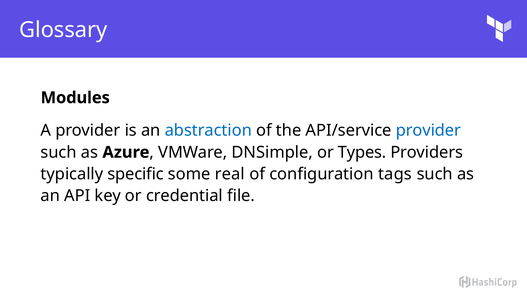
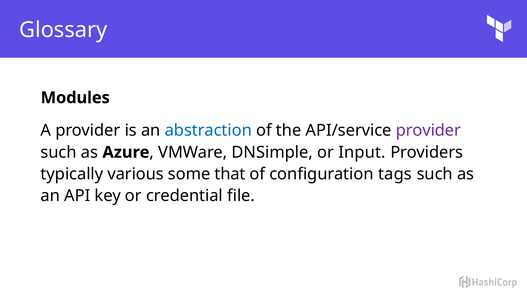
provider at (428, 130) colour: blue -> purple
Types: Types -> Input
specific: specific -> various
real: real -> that
